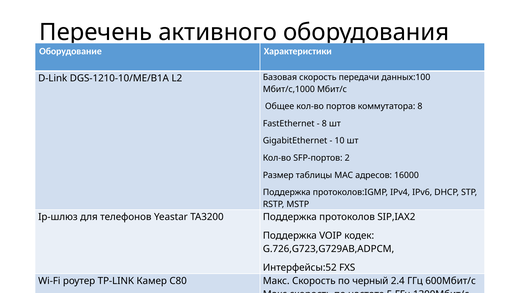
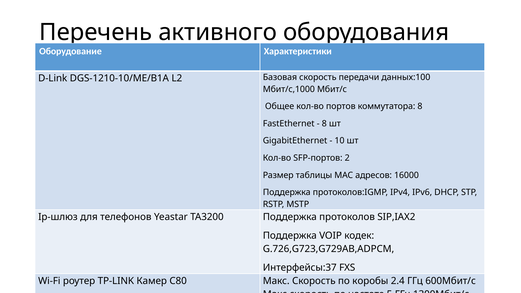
Интерфейсы:52: Интерфейсы:52 -> Интерфейсы:37
черный: черный -> коробы
